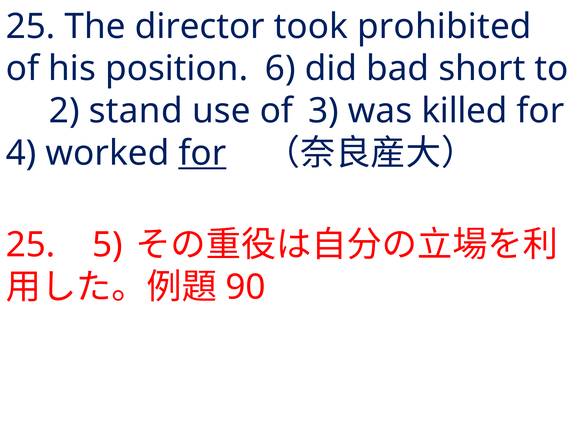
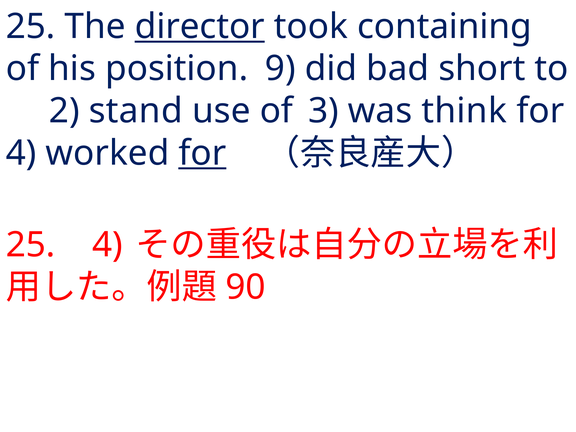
director underline: none -> present
prohibited: prohibited -> containing
6: 6 -> 9
killed: killed -> think
25 5: 5 -> 4
